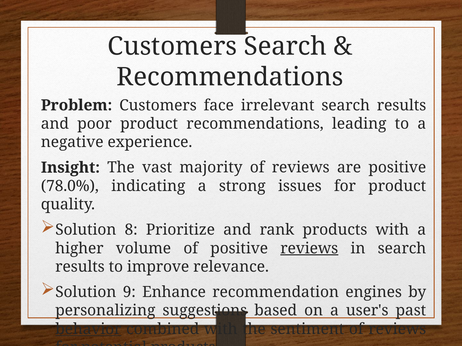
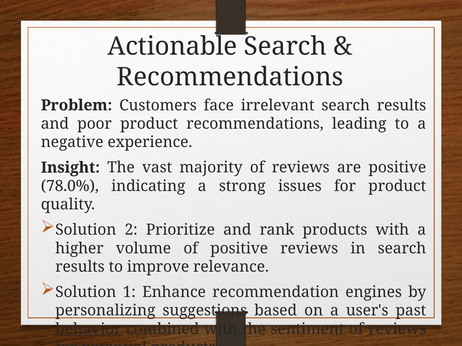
Customers at (172, 46): Customers -> Actionable
8: 8 -> 2
reviews at (309, 249) underline: present -> none
9: 9 -> 1
